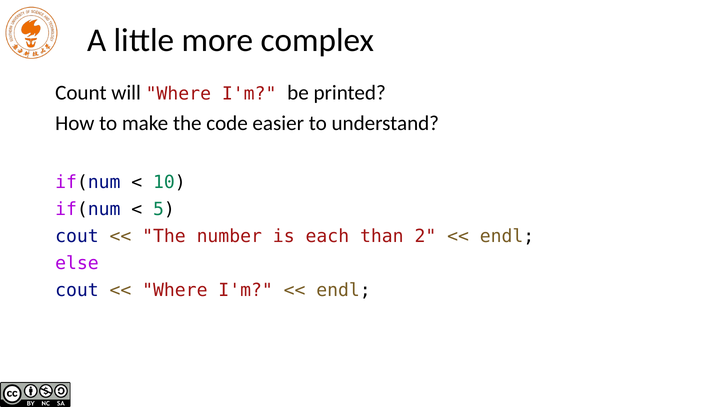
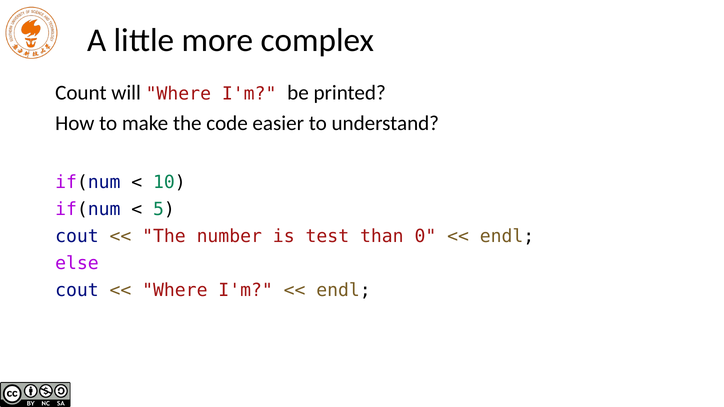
each: each -> test
2: 2 -> 0
